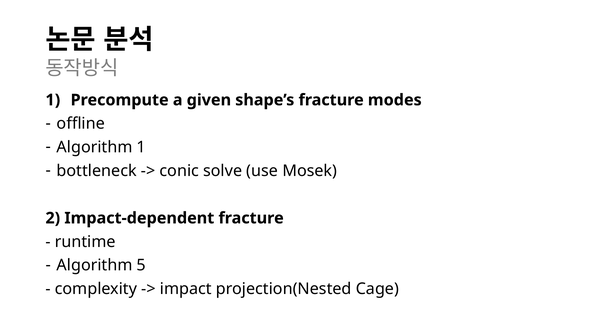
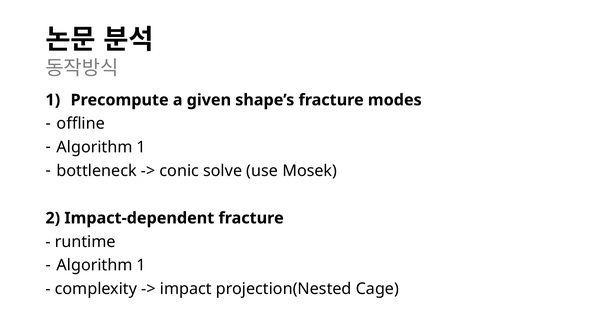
5 at (141, 266): 5 -> 1
